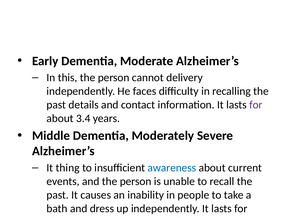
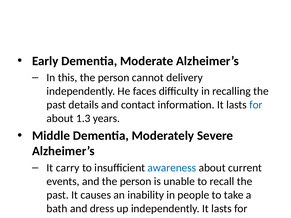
for at (256, 105) colour: purple -> blue
3.4: 3.4 -> 1.3
thing: thing -> carry
